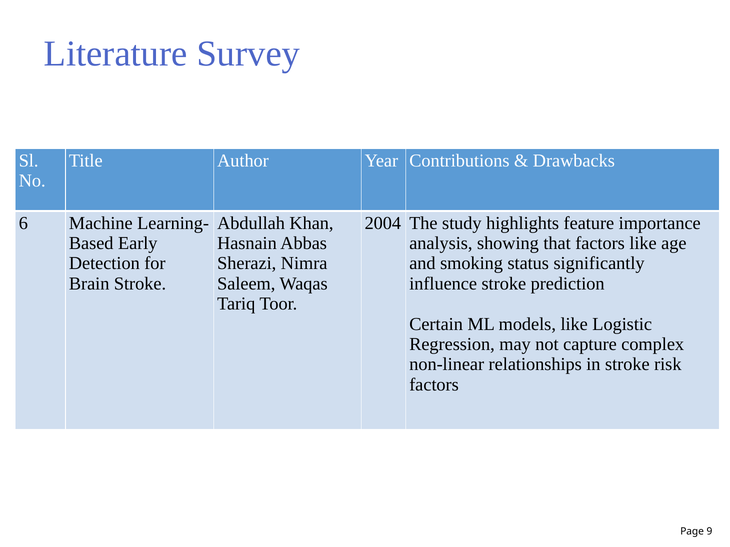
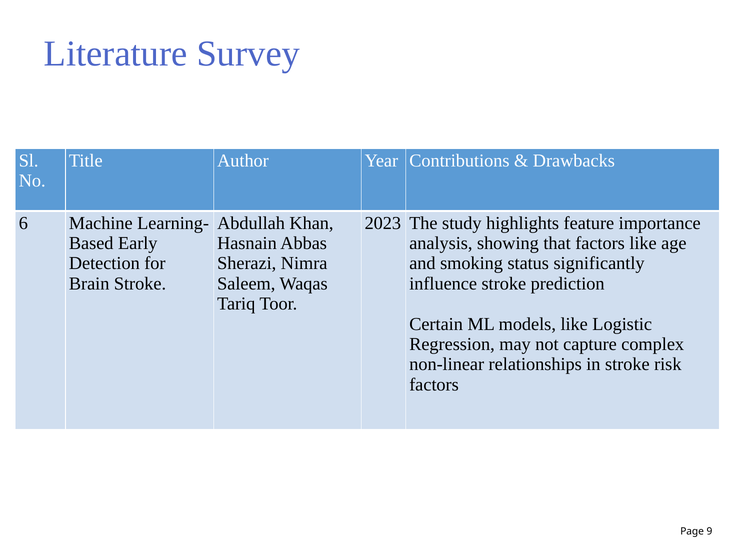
2004: 2004 -> 2023
